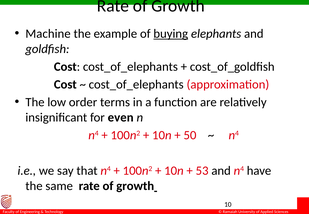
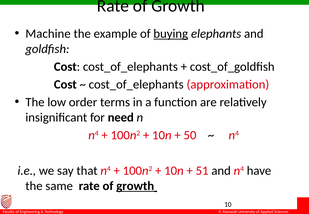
even: even -> need
53: 53 -> 51
growth at (135, 186) underline: none -> present
